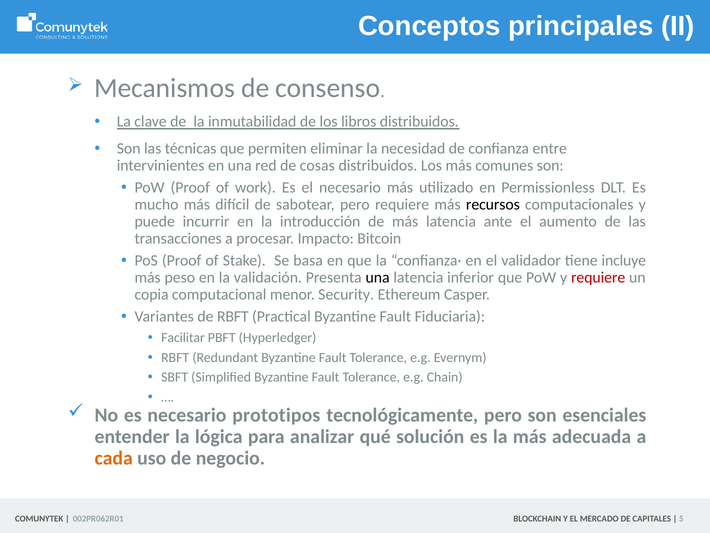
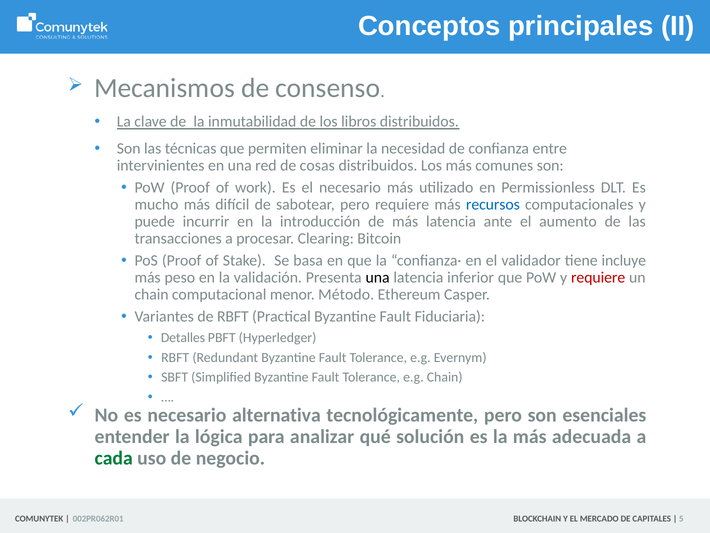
recursos colour: black -> blue
Impacto: Impacto -> Clearing
copia at (152, 294): copia -> chain
Security: Security -> Método
Facilitar: Facilitar -> Detalles
prototipos: prototipos -> alternativa
cada colour: orange -> green
